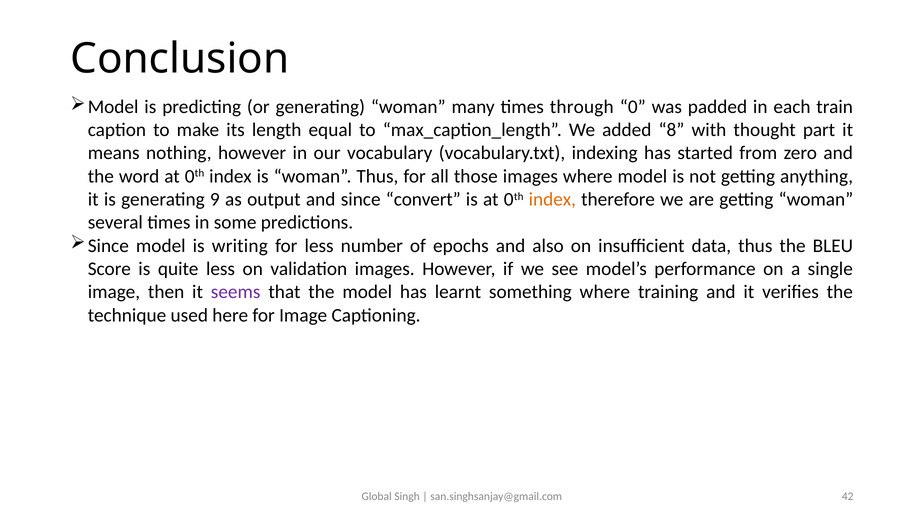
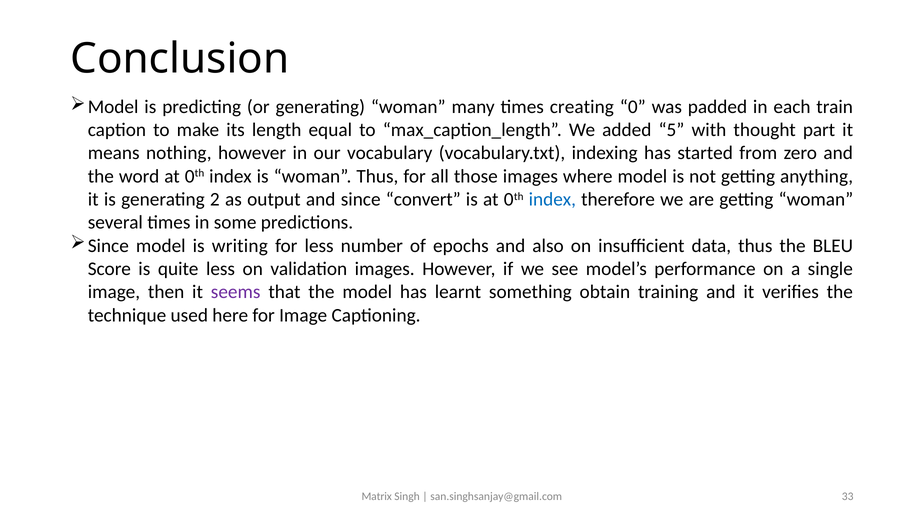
through: through -> creating
8: 8 -> 5
9: 9 -> 2
index at (552, 199) colour: orange -> blue
something where: where -> obtain
Global: Global -> Matrix
42: 42 -> 33
